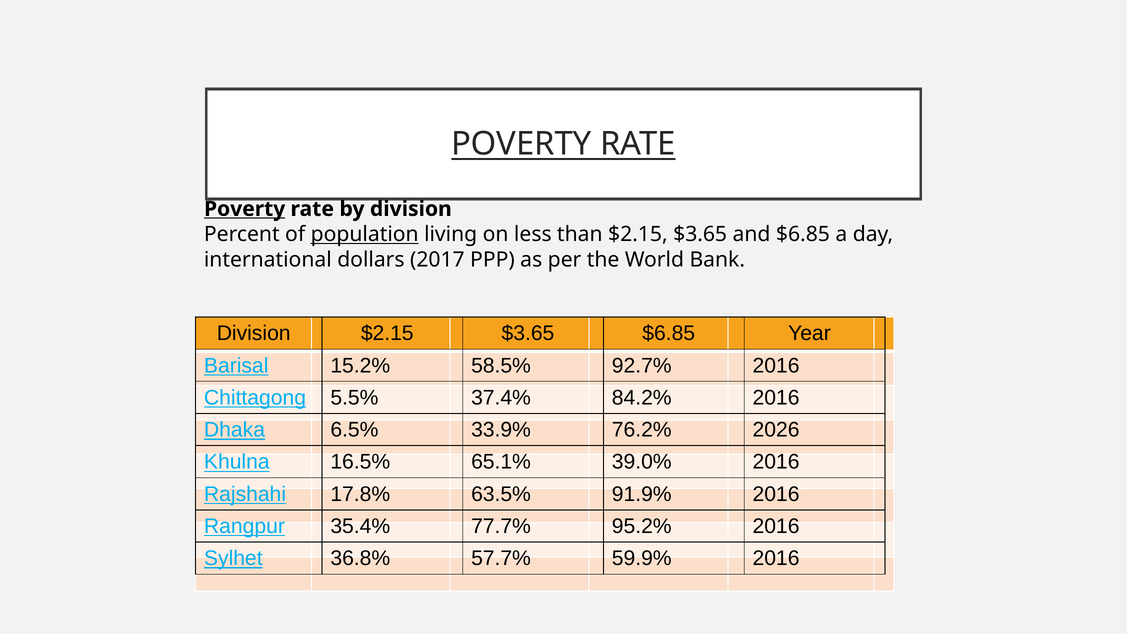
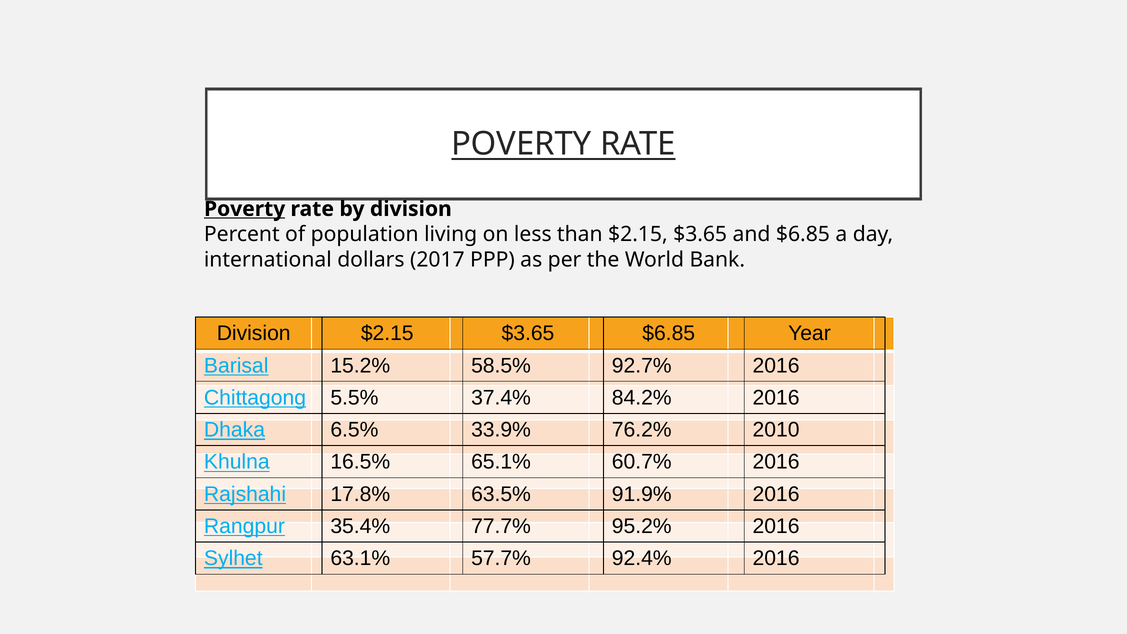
population underline: present -> none
2026: 2026 -> 2010
39.0%: 39.0% -> 60.7%
36.8%: 36.8% -> 63.1%
59.9%: 59.9% -> 92.4%
